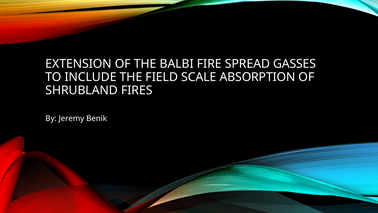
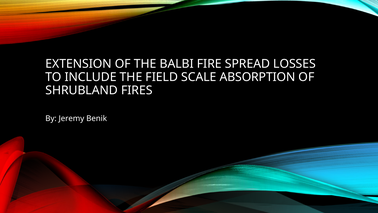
GASSES: GASSES -> LOSSES
